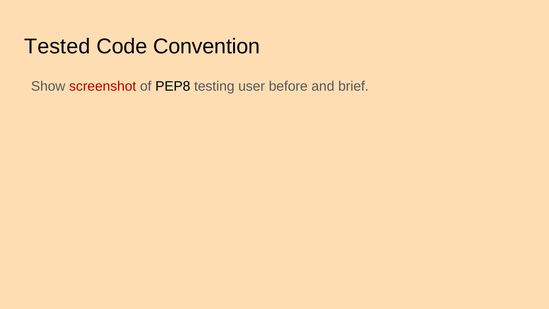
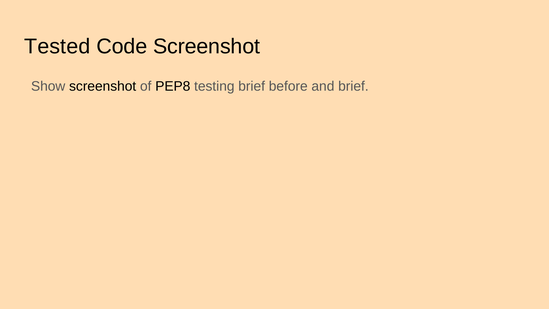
Code Convention: Convention -> Screenshot
screenshot at (103, 86) colour: red -> black
testing user: user -> brief
